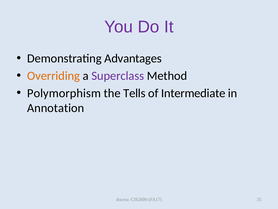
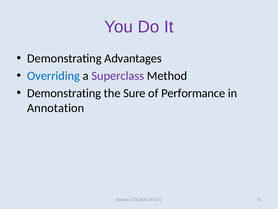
Overriding colour: orange -> blue
Polymorphism at (64, 93): Polymorphism -> Demonstrating
Tells: Tells -> Sure
Intermediate: Intermediate -> Performance
